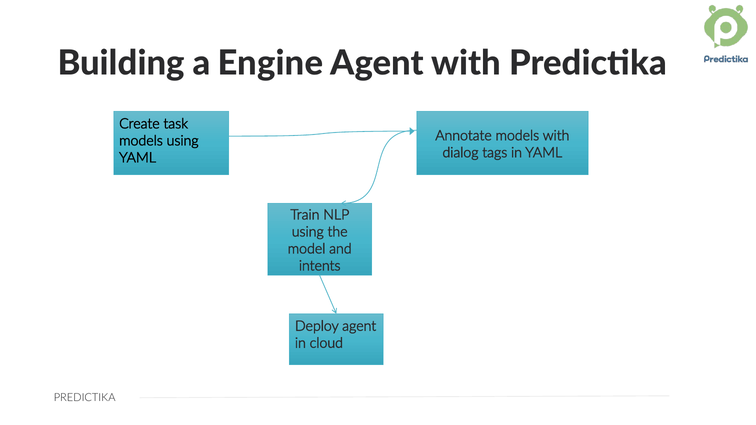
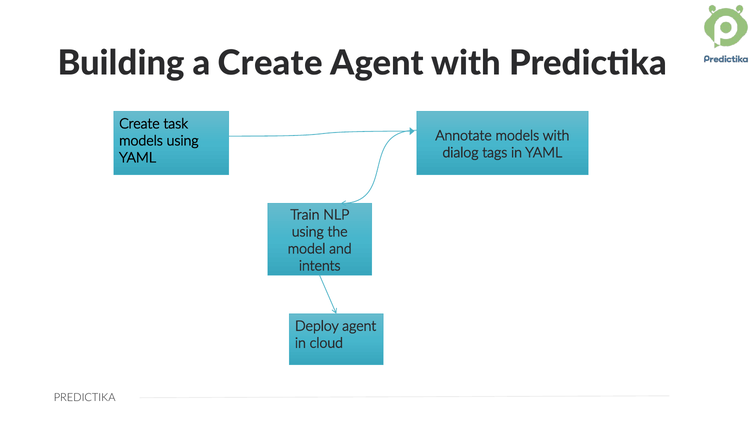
a Engine: Engine -> Create
